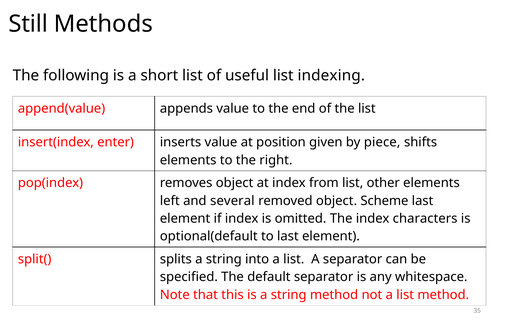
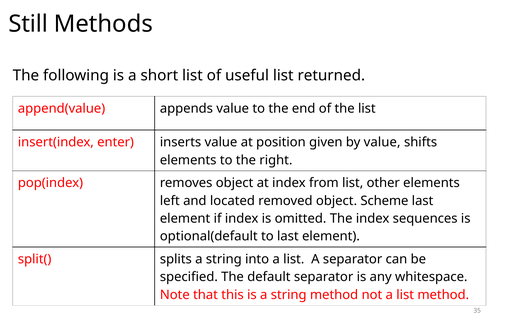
indexing: indexing -> returned
by piece: piece -> value
several: several -> located
characters: characters -> sequences
